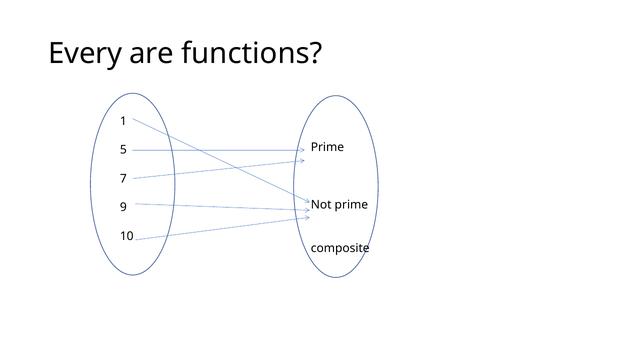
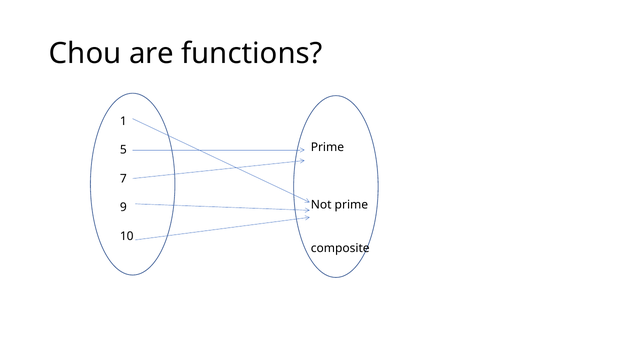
Every: Every -> Chou
